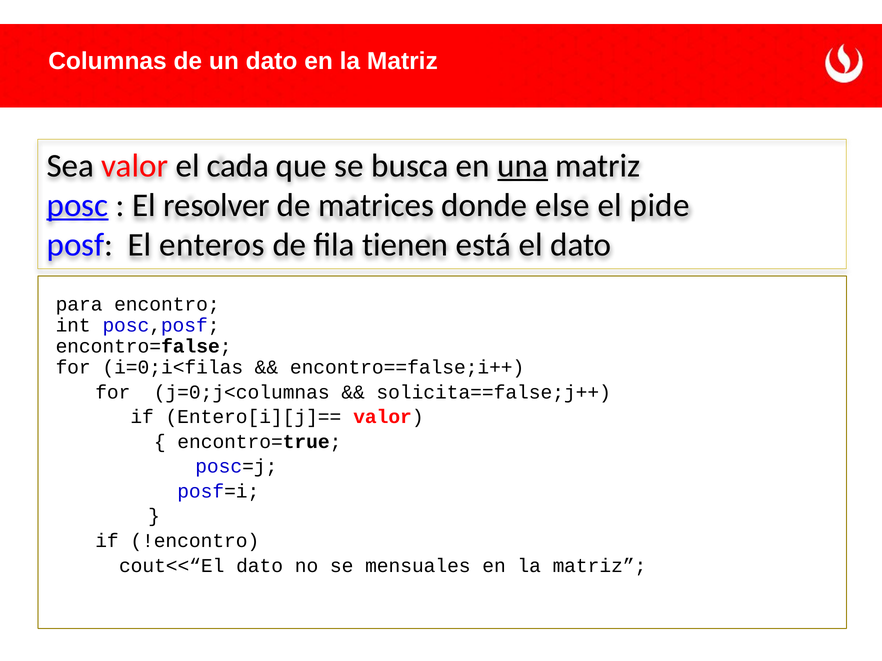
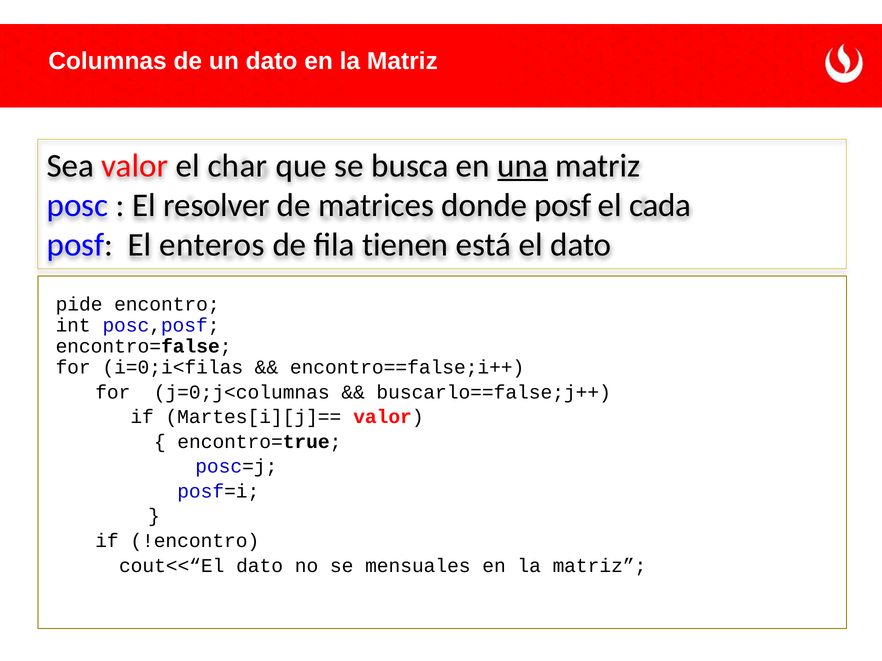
cada: cada -> char
posc underline: present -> none
donde else: else -> posf
pide: pide -> cada
para: para -> pide
solicita==false;j++: solicita==false;j++ -> buscarlo==false;j++
Entero[i][j]==: Entero[i][j]== -> Martes[i][j]==
